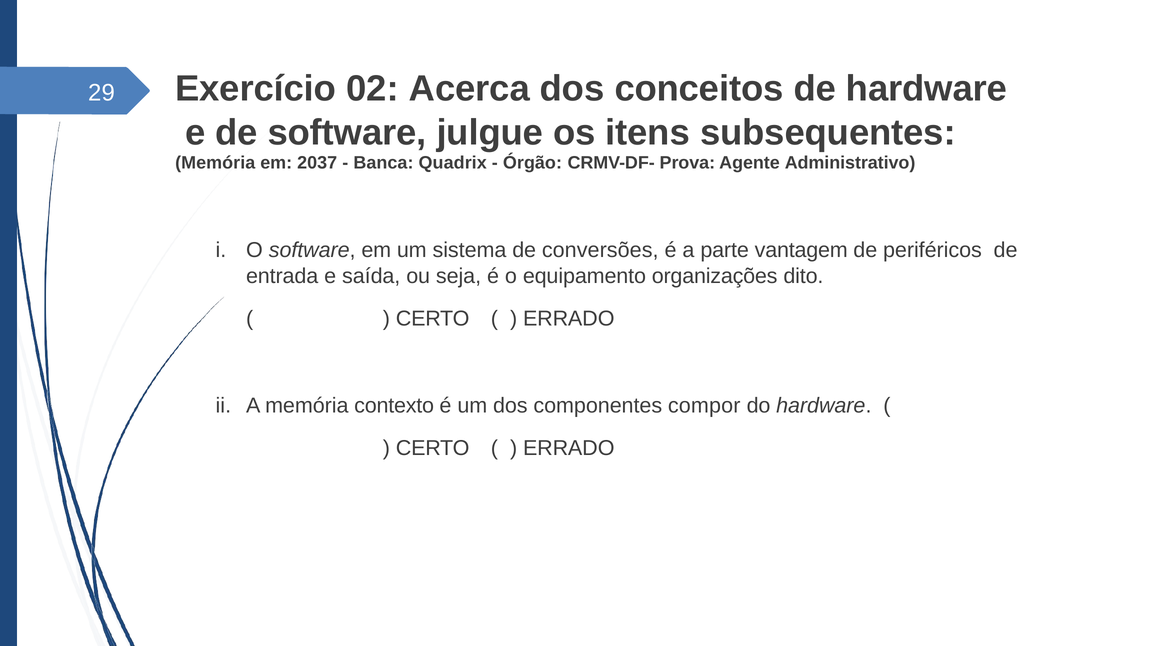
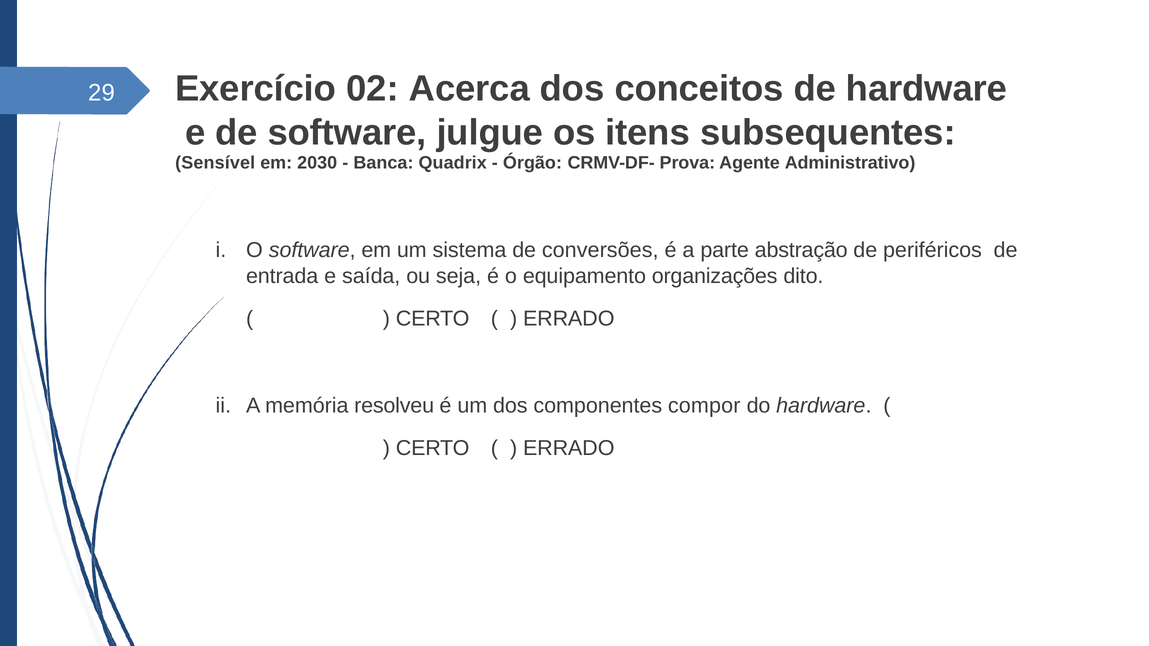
Memória at (215, 163): Memória -> Sensível
2037: 2037 -> 2030
vantagem: vantagem -> abstração
contexto: contexto -> resolveu
